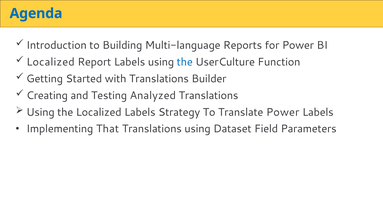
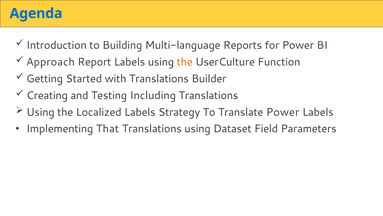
Localized at (51, 62): Localized -> Approach
the at (185, 62) colour: blue -> orange
Analyzed: Analyzed -> Including
